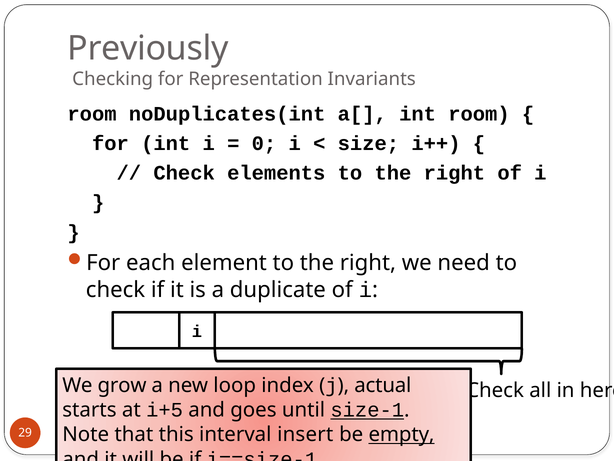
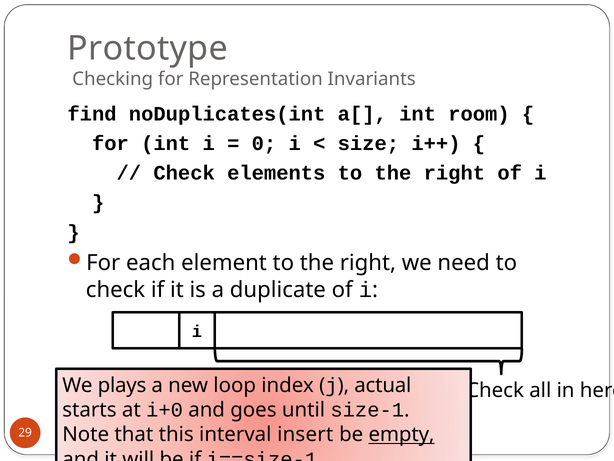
Previously: Previously -> Prototype
room at (92, 114): room -> find
grow: grow -> plays
i+5: i+5 -> i+0
size-1 underline: present -> none
